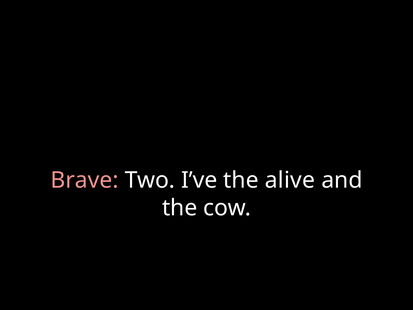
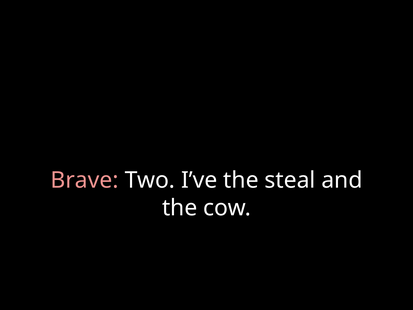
alive: alive -> steal
